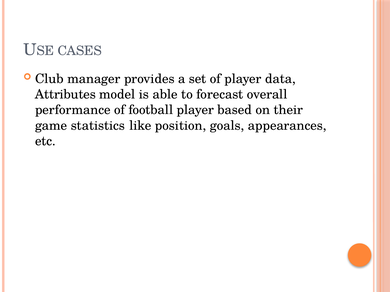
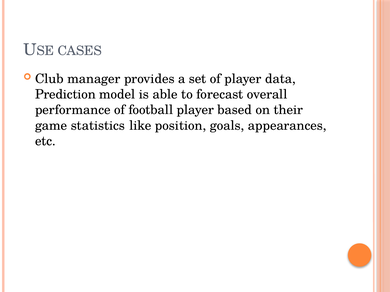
Attributes: Attributes -> Prediction
